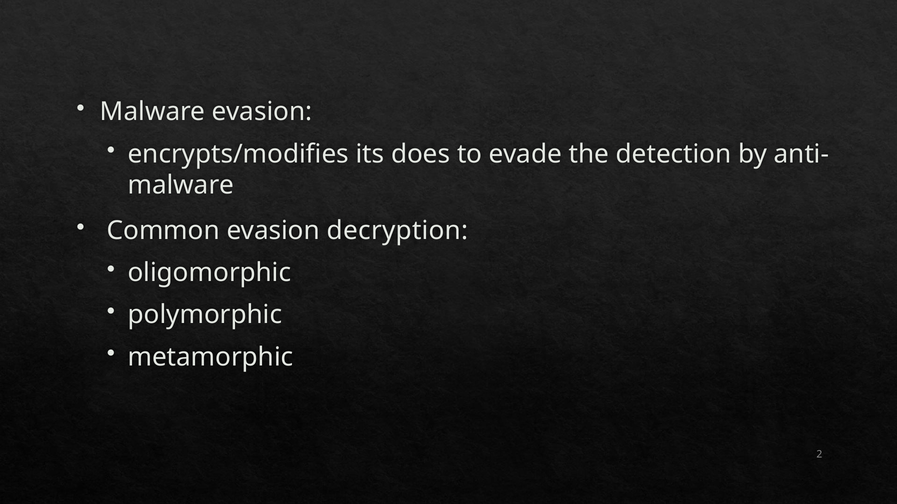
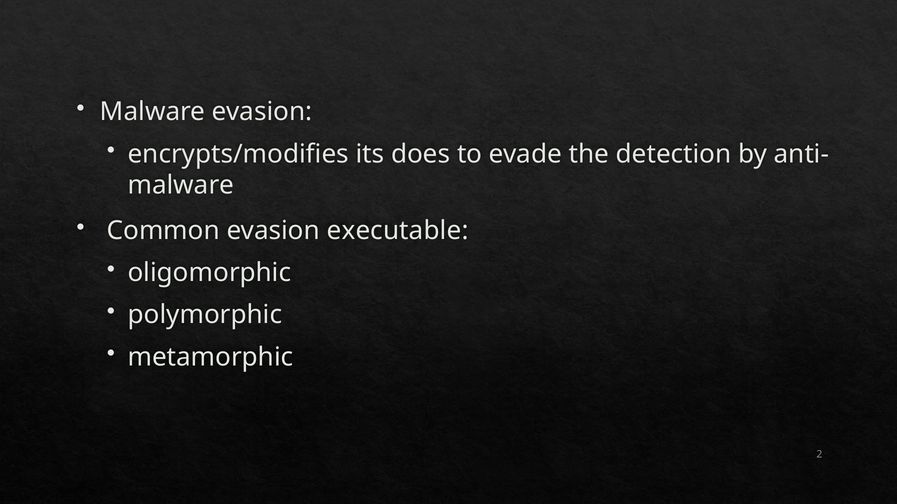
decryption: decryption -> executable
